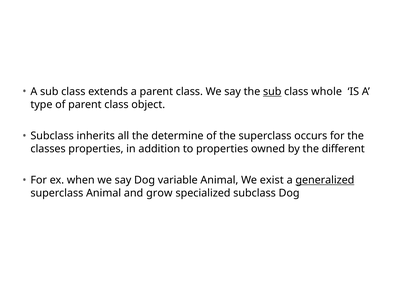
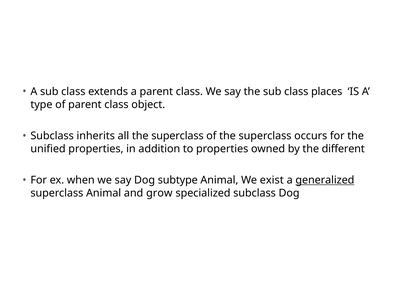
sub at (272, 92) underline: present -> none
whole: whole -> places
all the determine: determine -> superclass
classes: classes -> unified
variable: variable -> subtype
